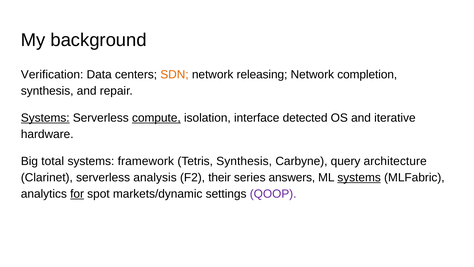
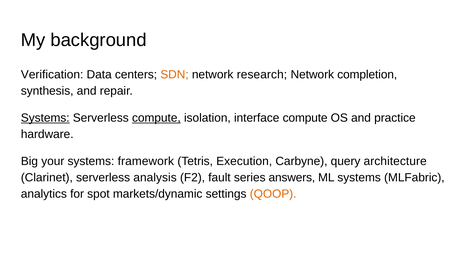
releasing: releasing -> research
interface detected: detected -> compute
iterative: iterative -> practice
total: total -> your
Tetris Synthesis: Synthesis -> Execution
their: their -> fault
systems at (359, 177) underline: present -> none
for underline: present -> none
QOOP colour: purple -> orange
